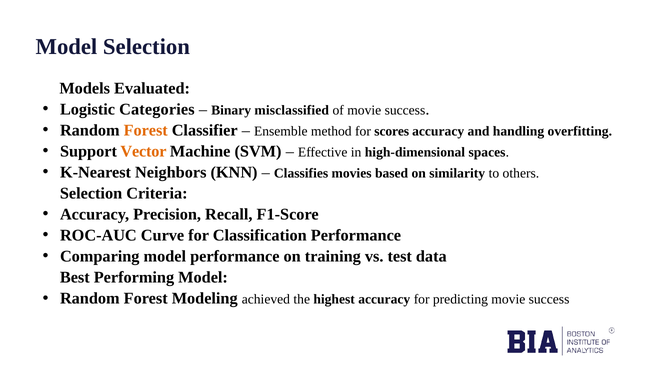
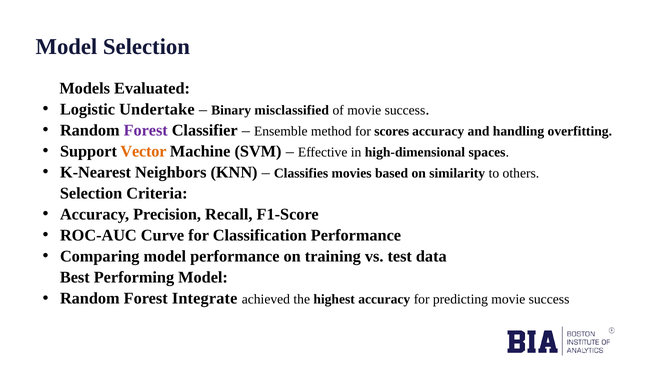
Categories: Categories -> Undertake
Forest at (146, 130) colour: orange -> purple
Modeling: Modeling -> Integrate
